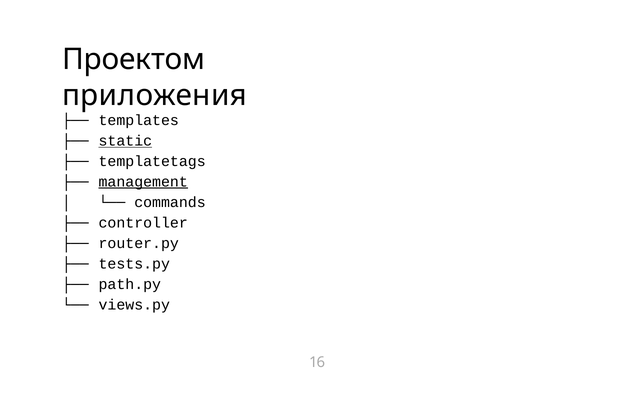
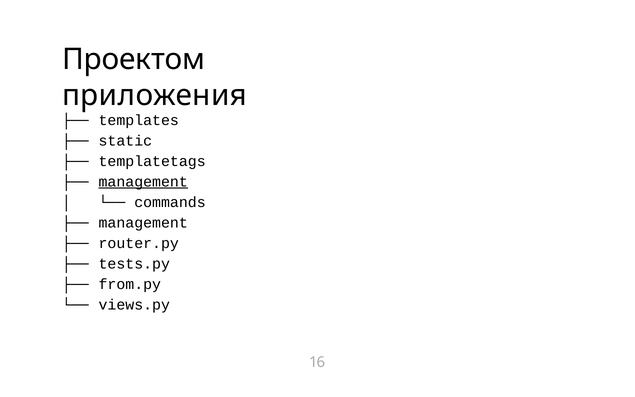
static underline: present -> none
controller at (143, 223): controller -> management
path.py: path.py -> from.py
